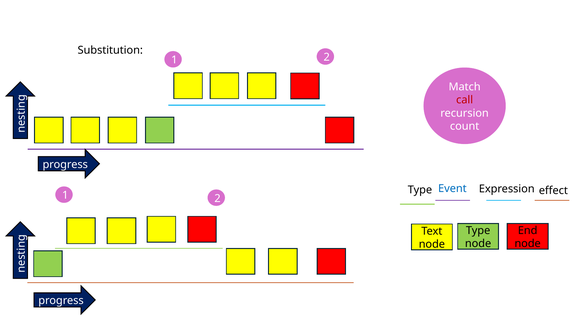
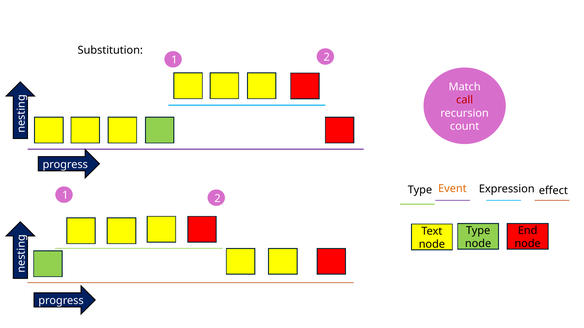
Event colour: blue -> orange
